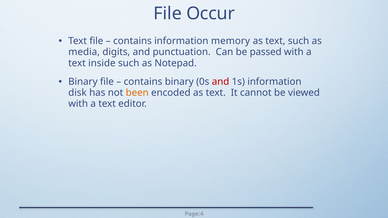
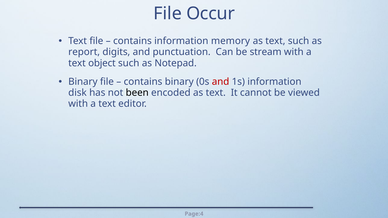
media: media -> report
passed: passed -> stream
inside: inside -> object
been colour: orange -> black
